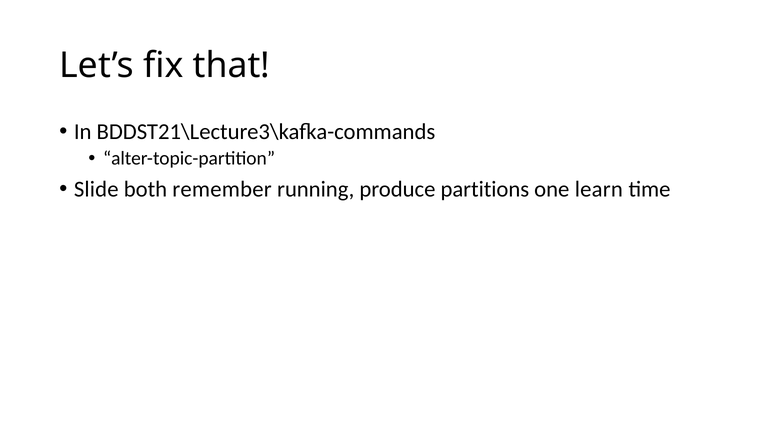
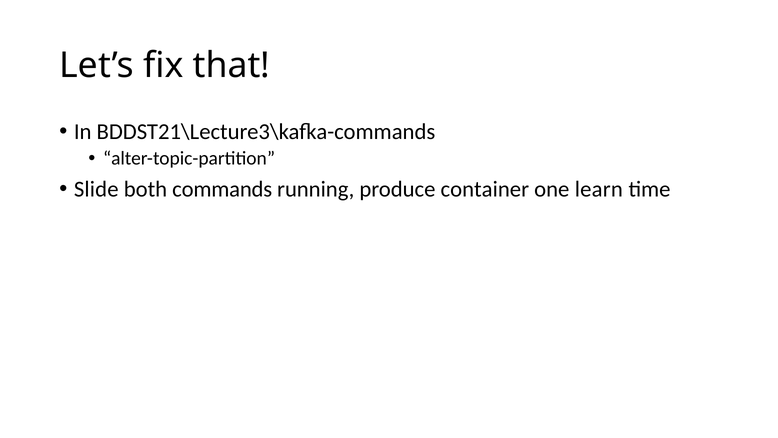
remember: remember -> commands
partitions: partitions -> container
